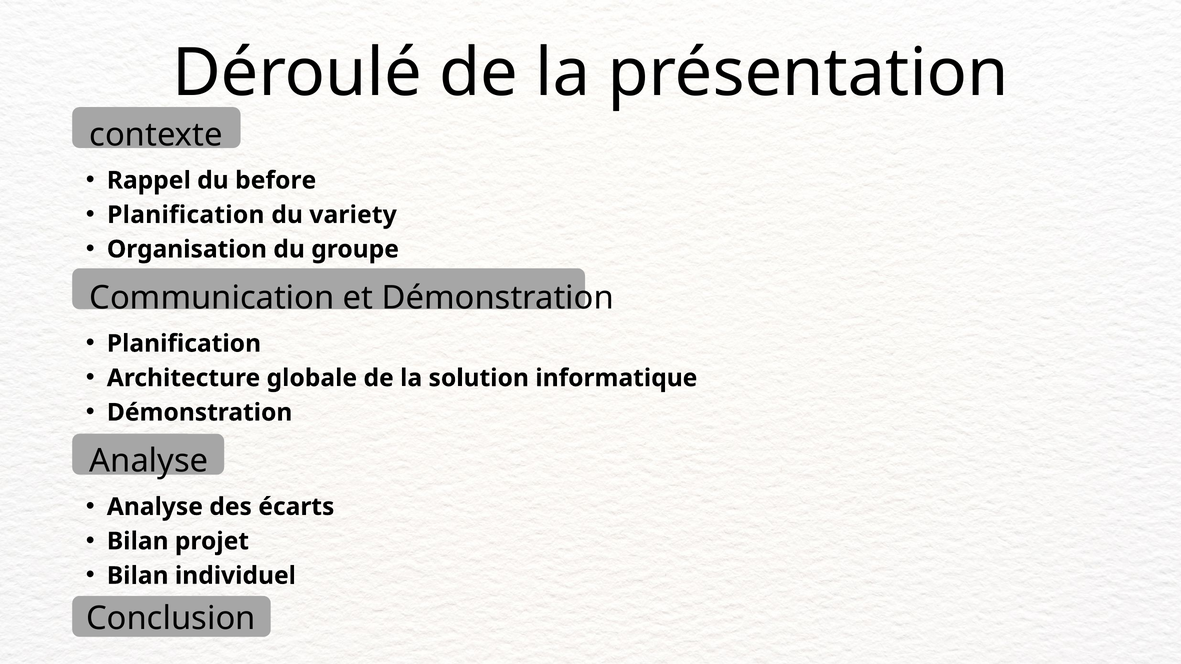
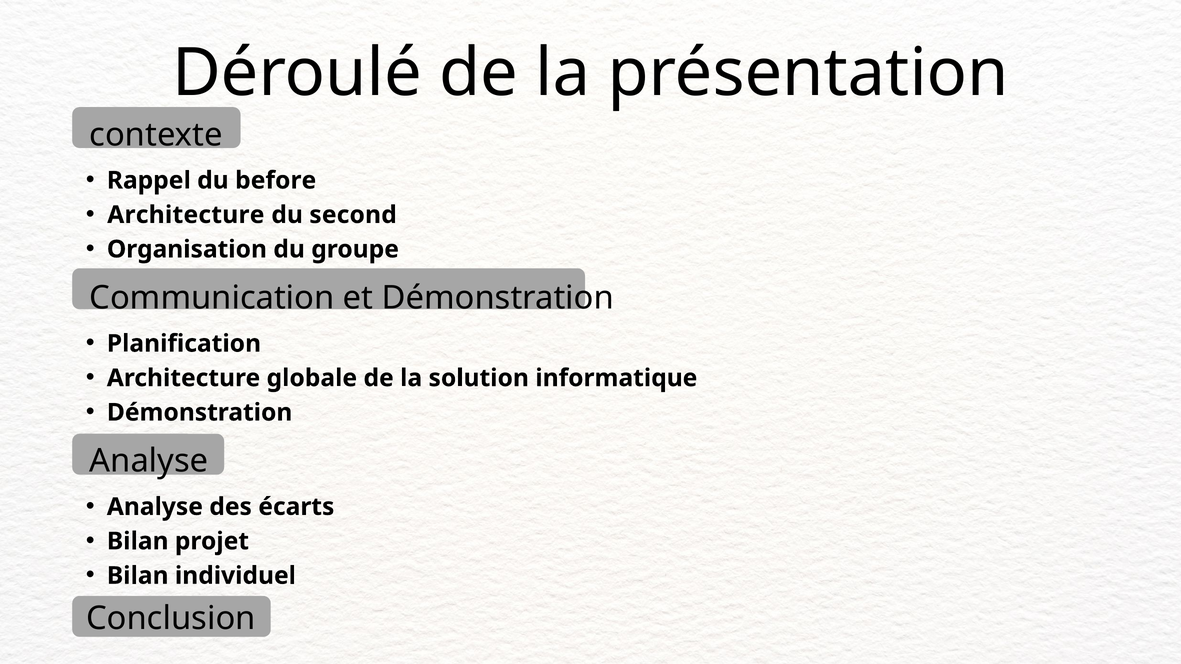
Planification at (186, 215): Planification -> Architecture
variety: variety -> second
